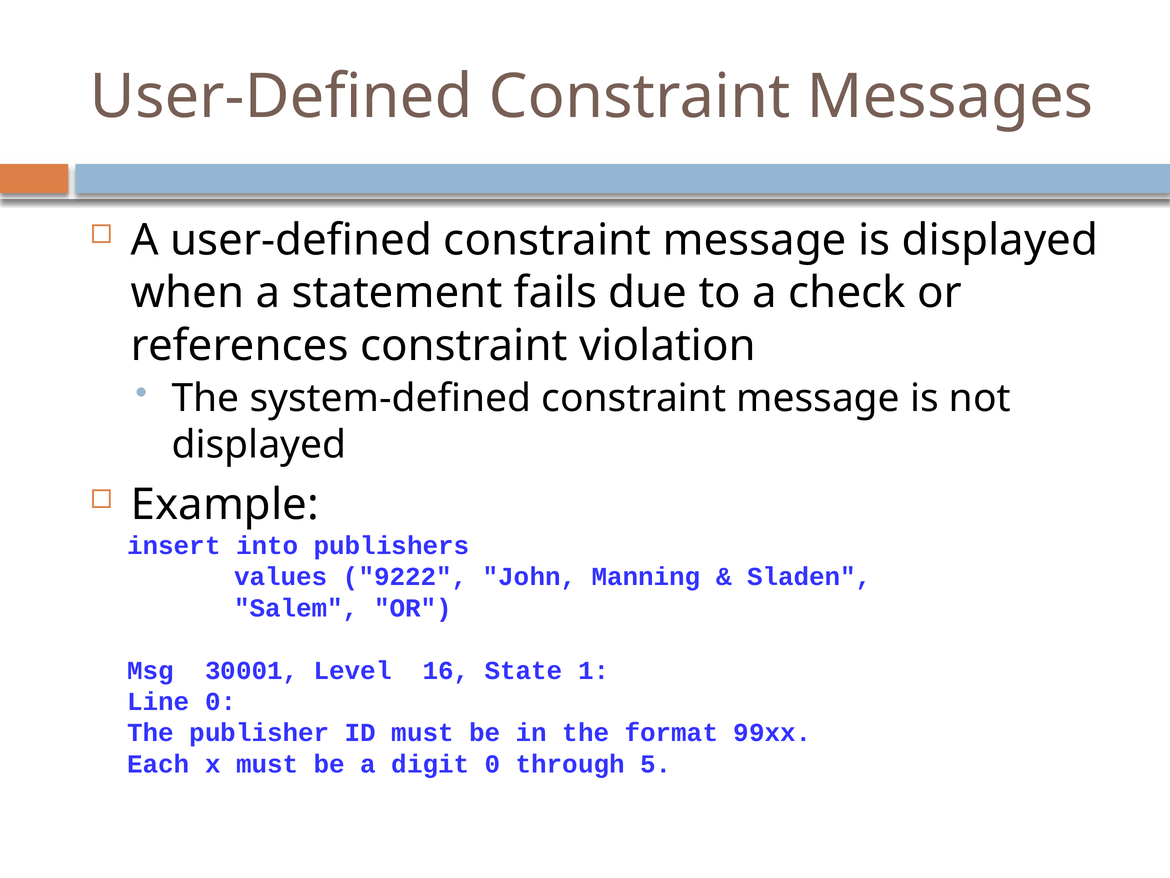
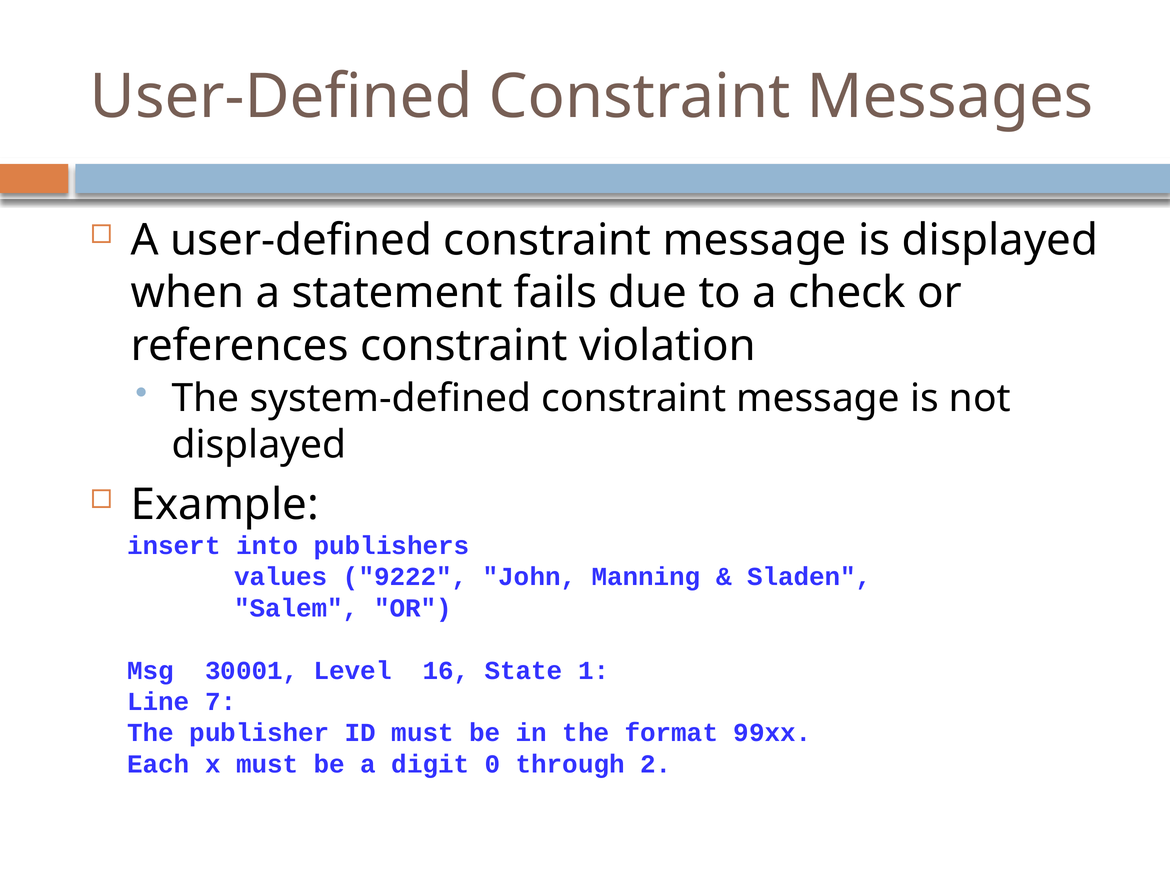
Line 0: 0 -> 7
5: 5 -> 2
